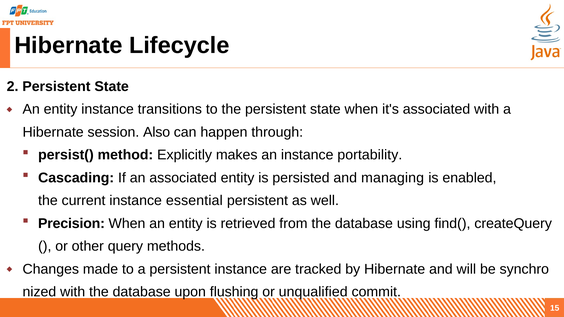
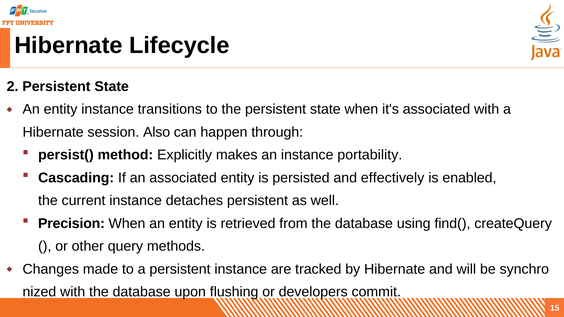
managing: managing -> effectively
essential: essential -> detaches
unqualified: unqualified -> developers
